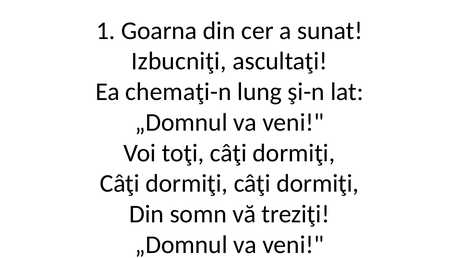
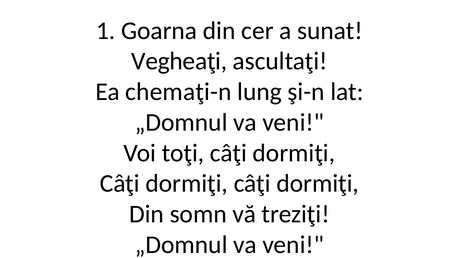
Izbucniţi: Izbucniţi -> Vegheaţi
